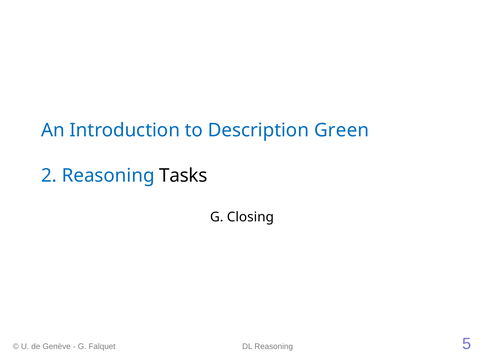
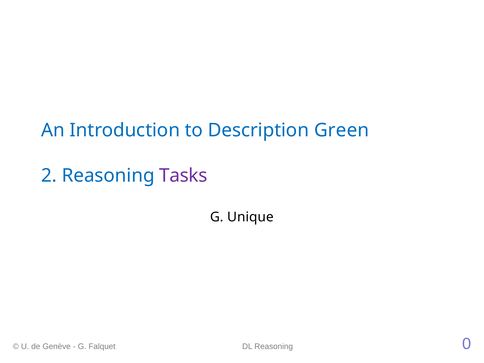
Tasks colour: black -> purple
Closing: Closing -> Unique
5: 5 -> 0
